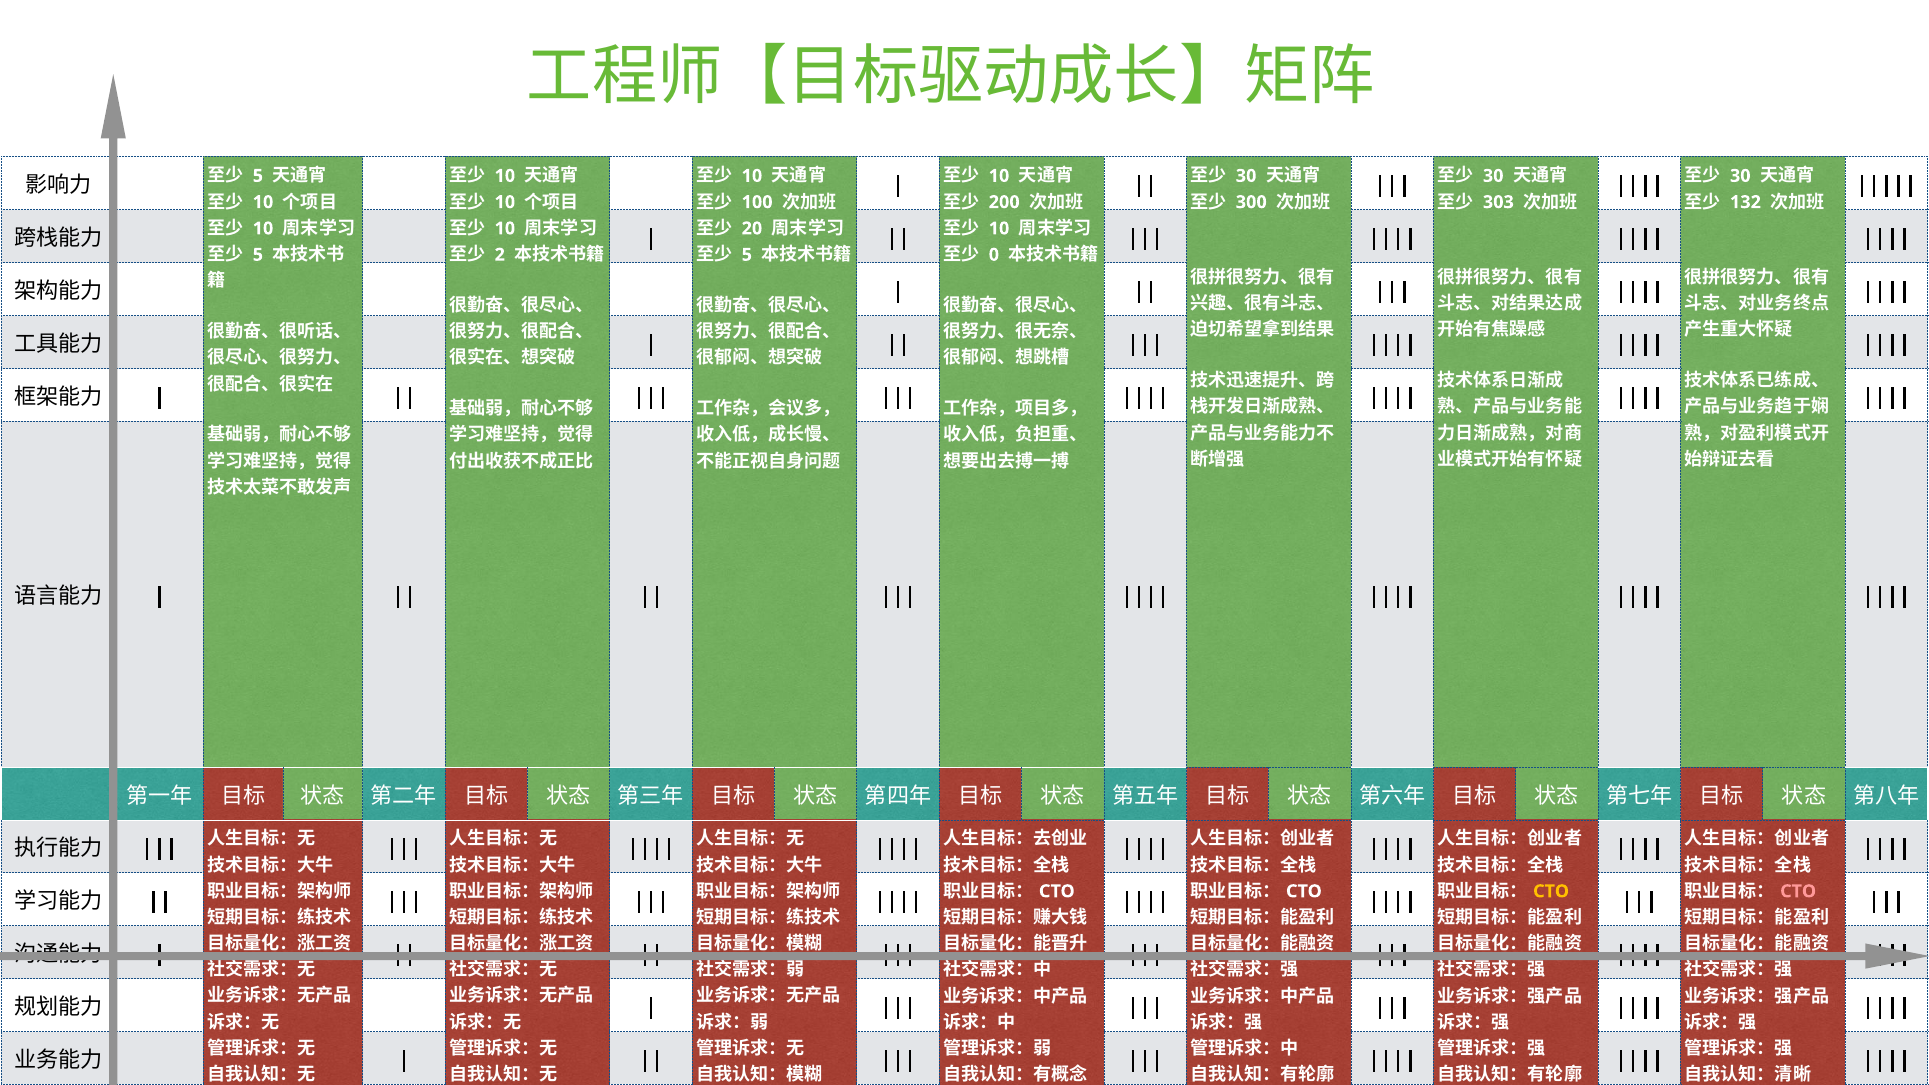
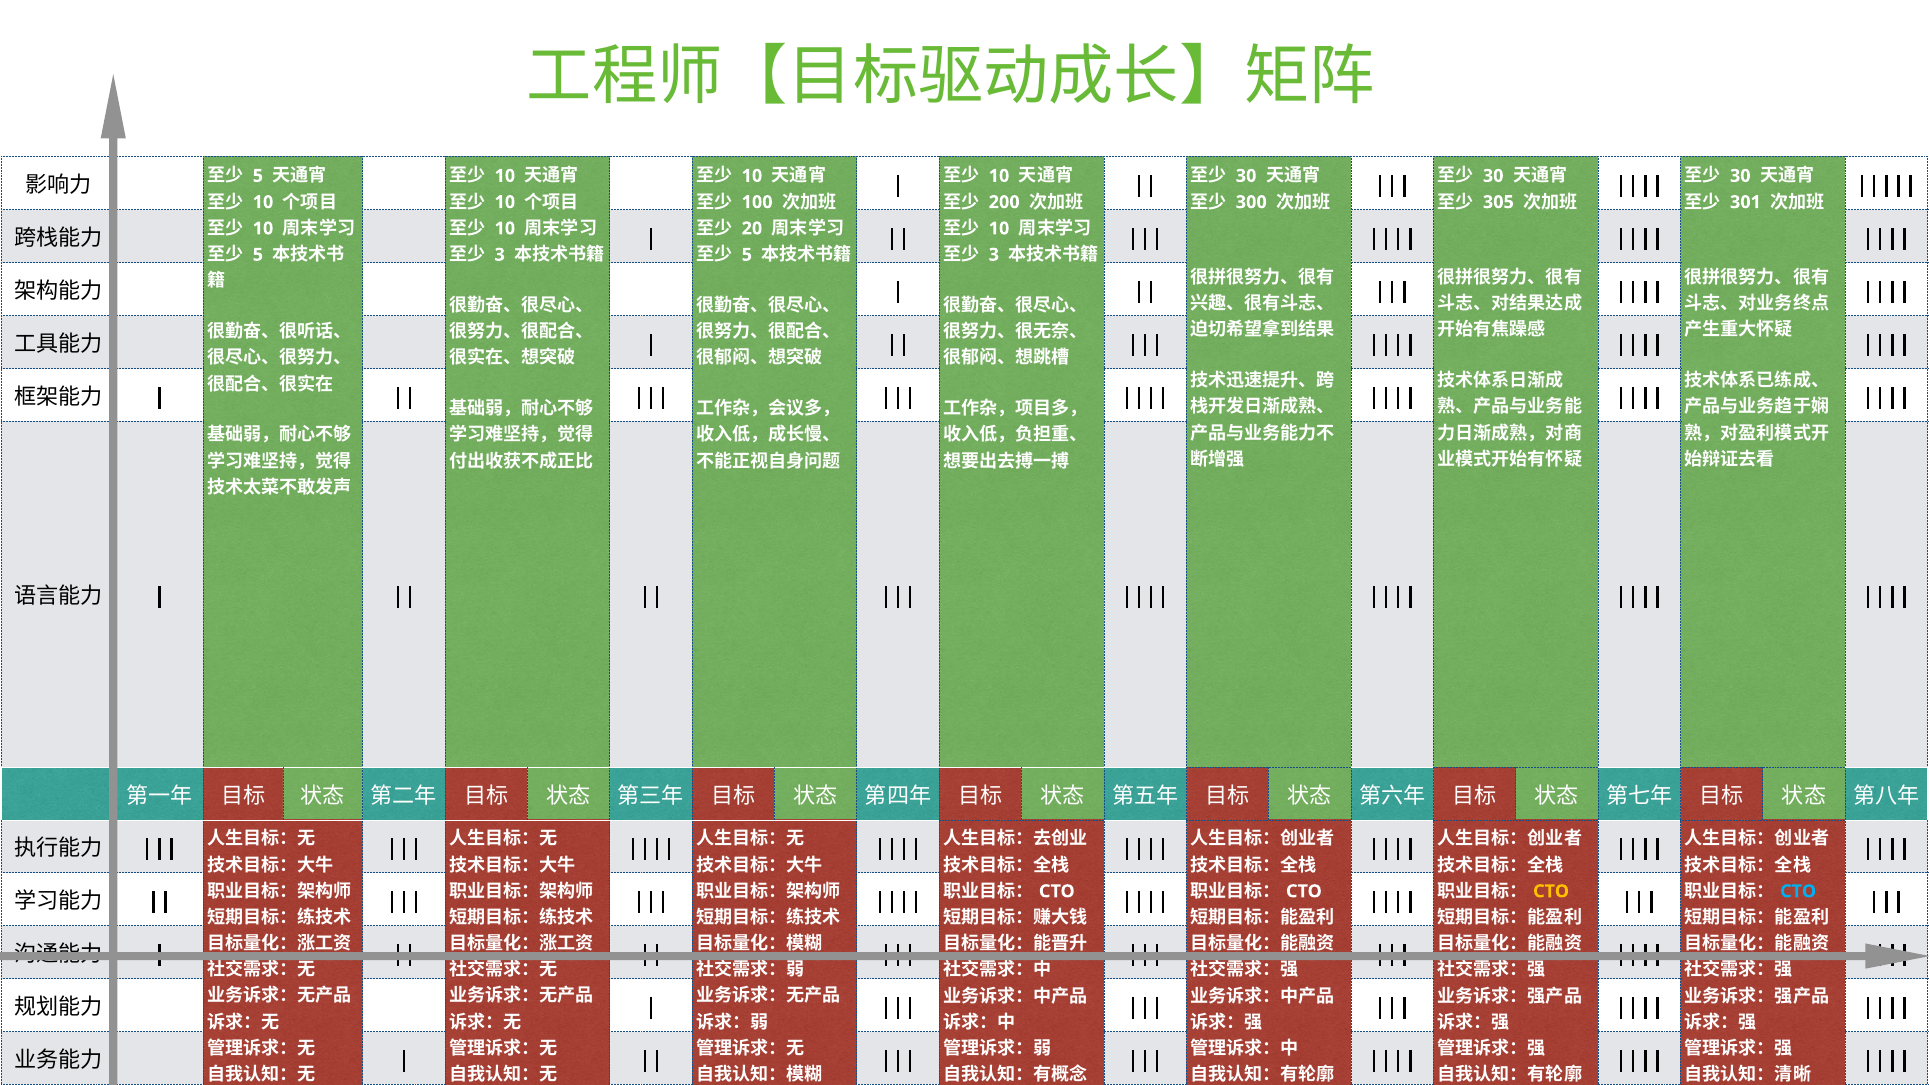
303: 303 -> 305
132: 132 -> 301
2 at (500, 255): 2 -> 3
0 at (994, 255): 0 -> 3
CTO at (1798, 891) colour: pink -> light blue
